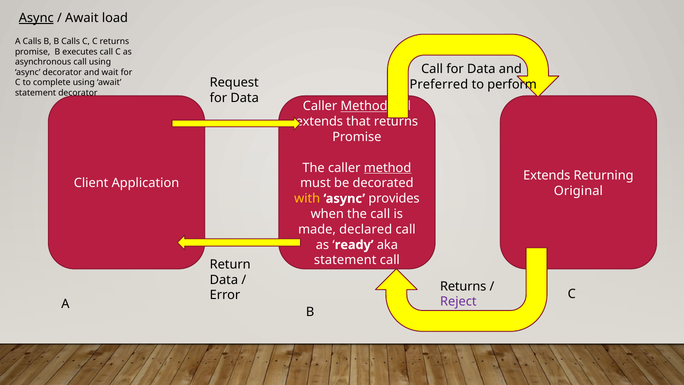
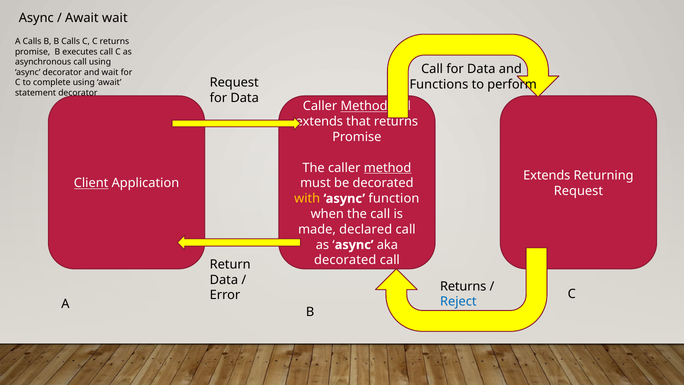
Async at (36, 18) underline: present -> none
Await load: load -> wait
Preferred: Preferred -> Functions
Client underline: none -> present
Original at (578, 191): Original -> Request
provides: provides -> function
ready at (354, 245): ready -> async
statement at (345, 260): statement -> decorated
Reject colour: purple -> blue
